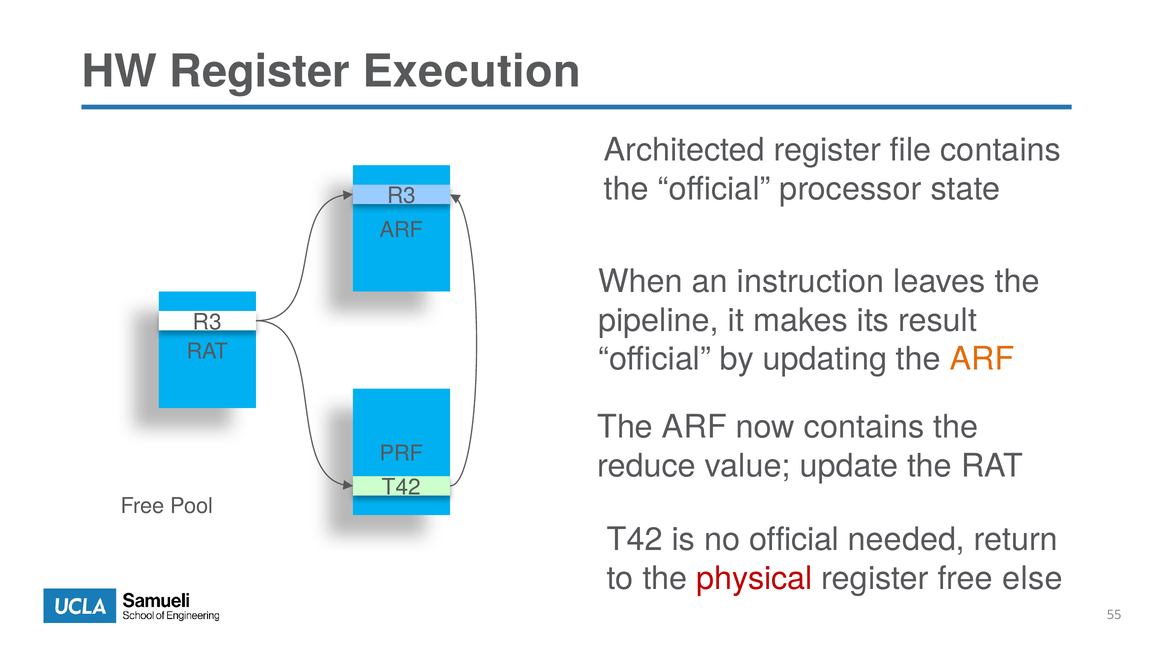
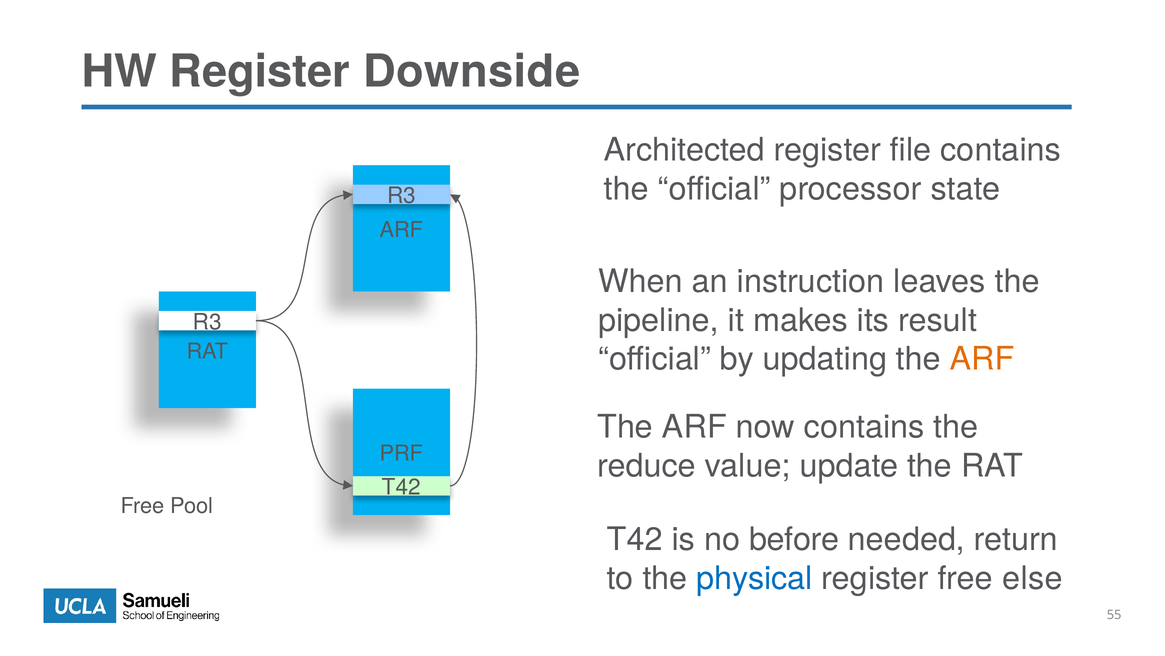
Execution: Execution -> Downside
no official: official -> before
physical colour: red -> blue
